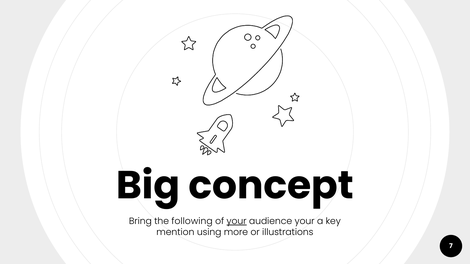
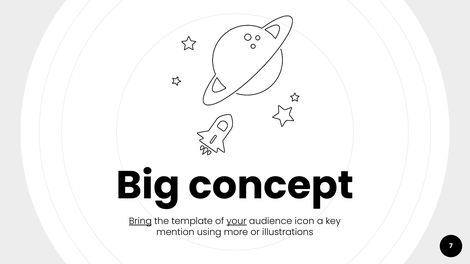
Bring underline: none -> present
following: following -> template
audience your: your -> icon
